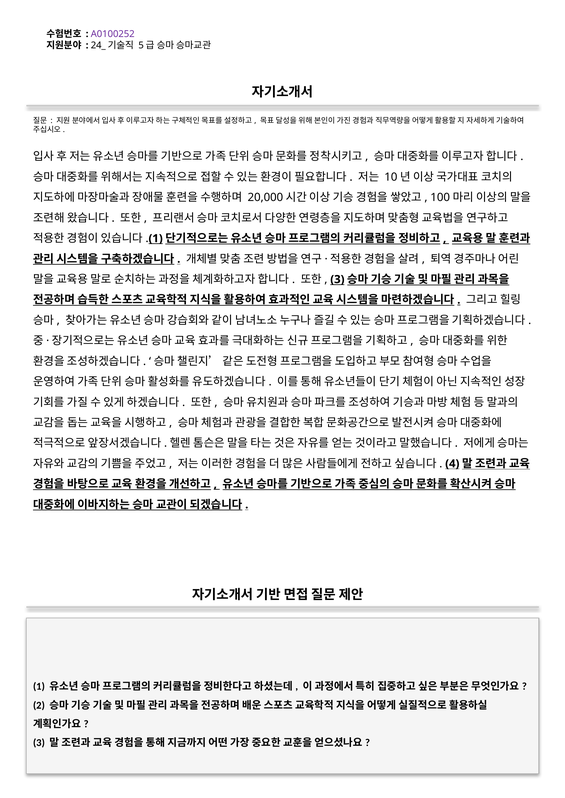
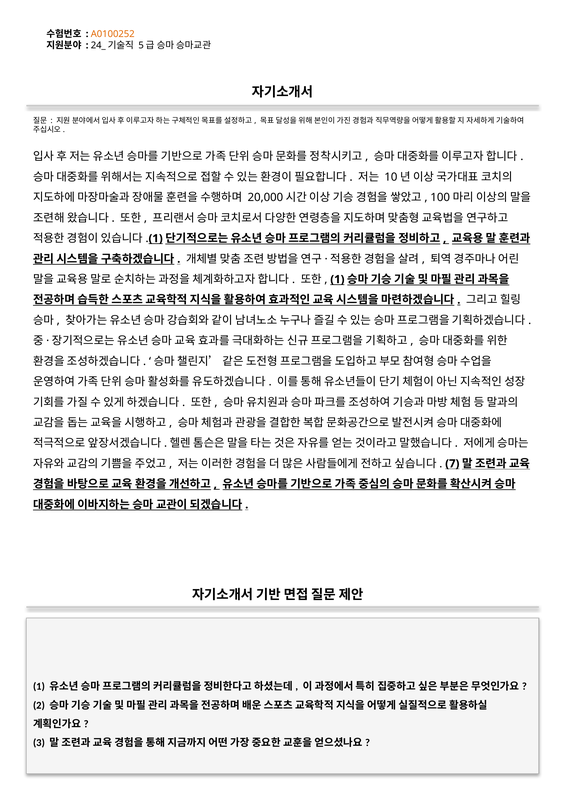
A0100252 colour: purple -> orange
3 at (337, 280): 3 -> 1
4: 4 -> 7
